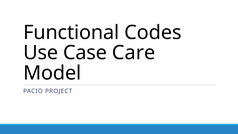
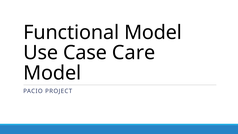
Functional Codes: Codes -> Model
